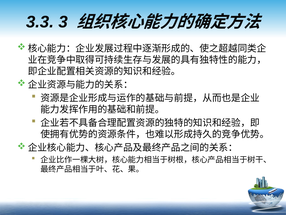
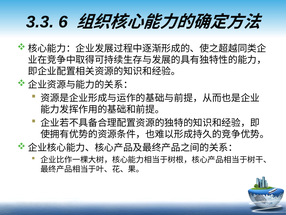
3: 3 -> 6
